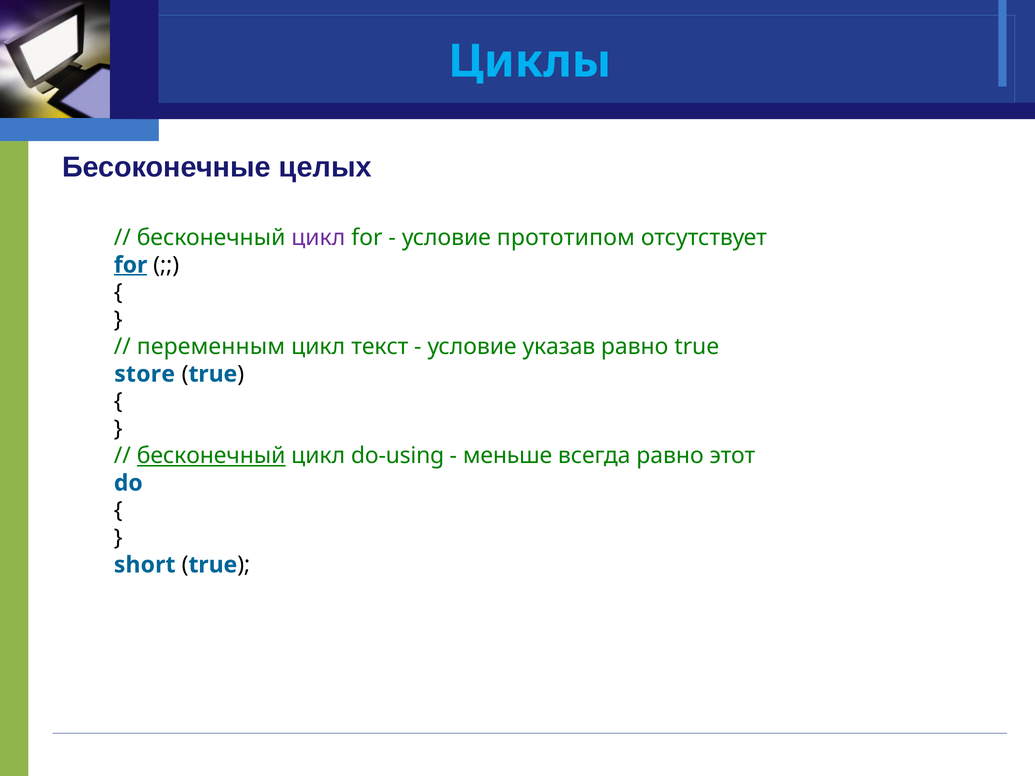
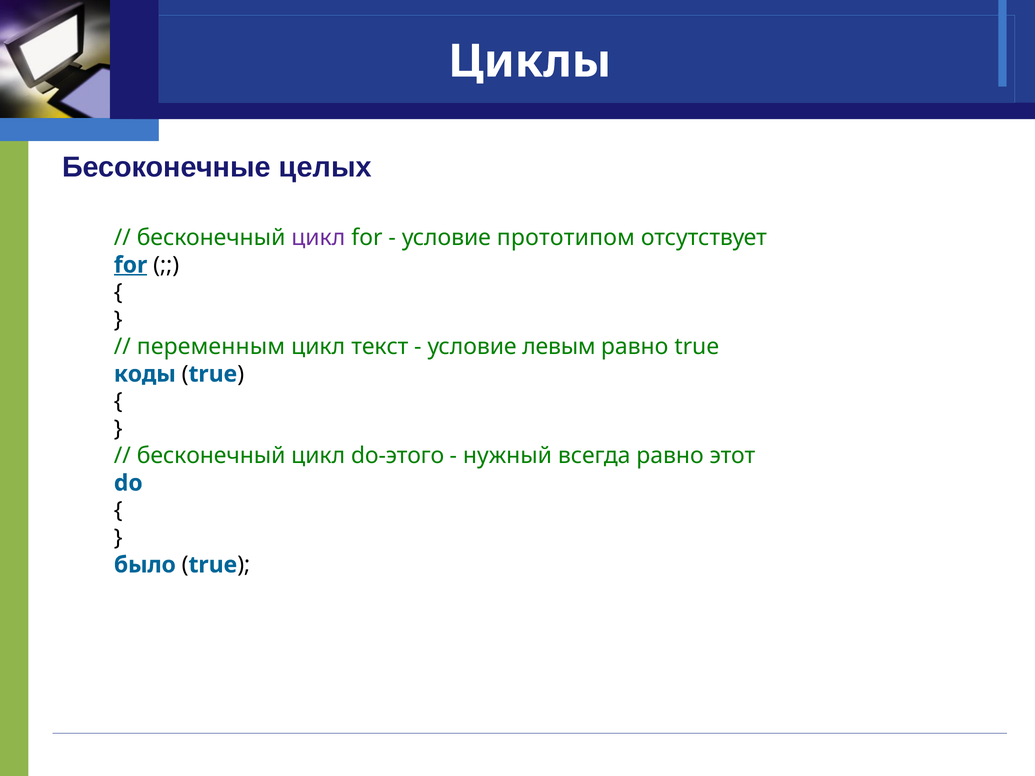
Циклы colour: light blue -> white
указав: указав -> левым
store: store -> коды
бесконечный at (211, 456) underline: present -> none
do-using: do-using -> do-этого
меньше: меньше -> нужный
short: short -> было
